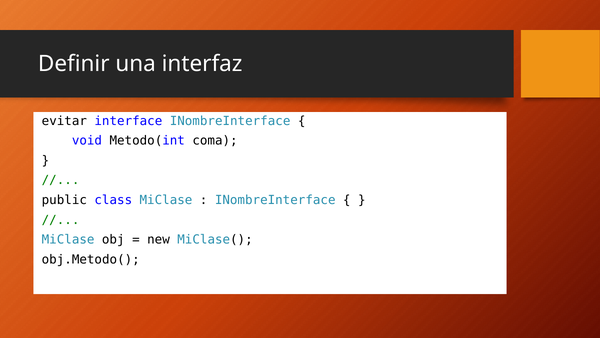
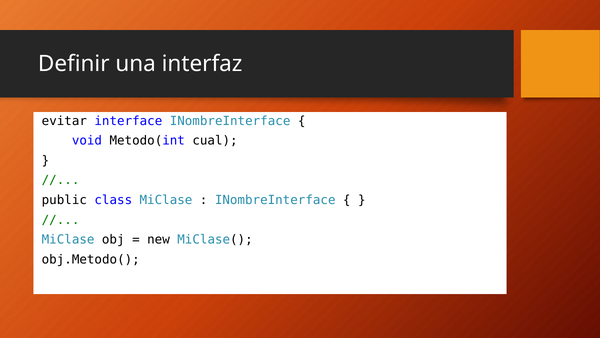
coma: coma -> cual
